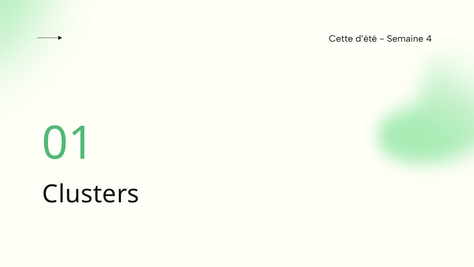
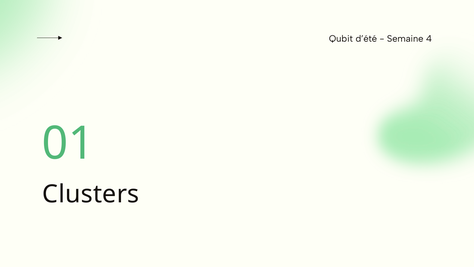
Cette: Cette -> Qubit
